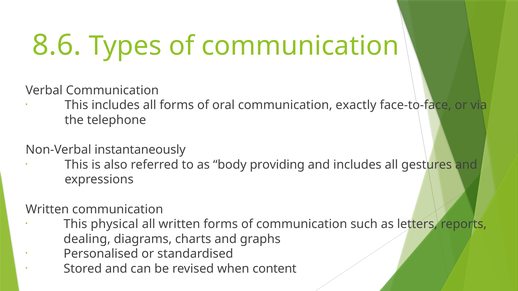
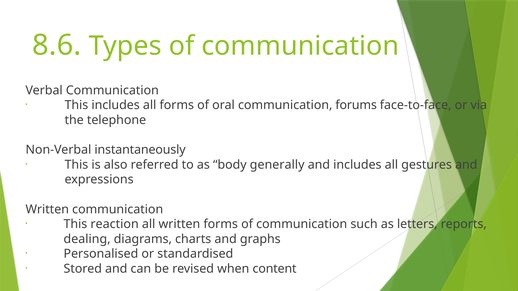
exactly: exactly -> forums
providing: providing -> generally
physical: physical -> reaction
